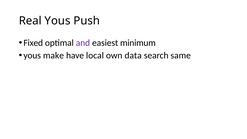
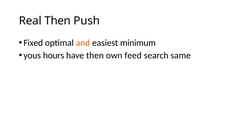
Real Yous: Yous -> Then
and colour: purple -> orange
make: make -> hours
have local: local -> then
data: data -> feed
